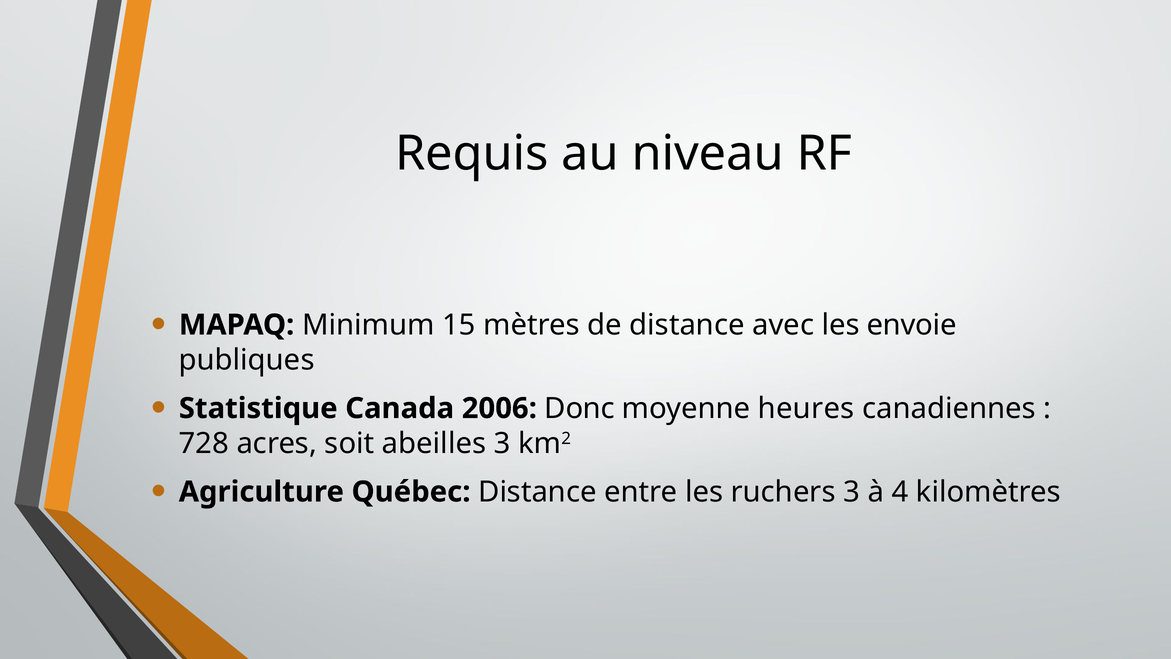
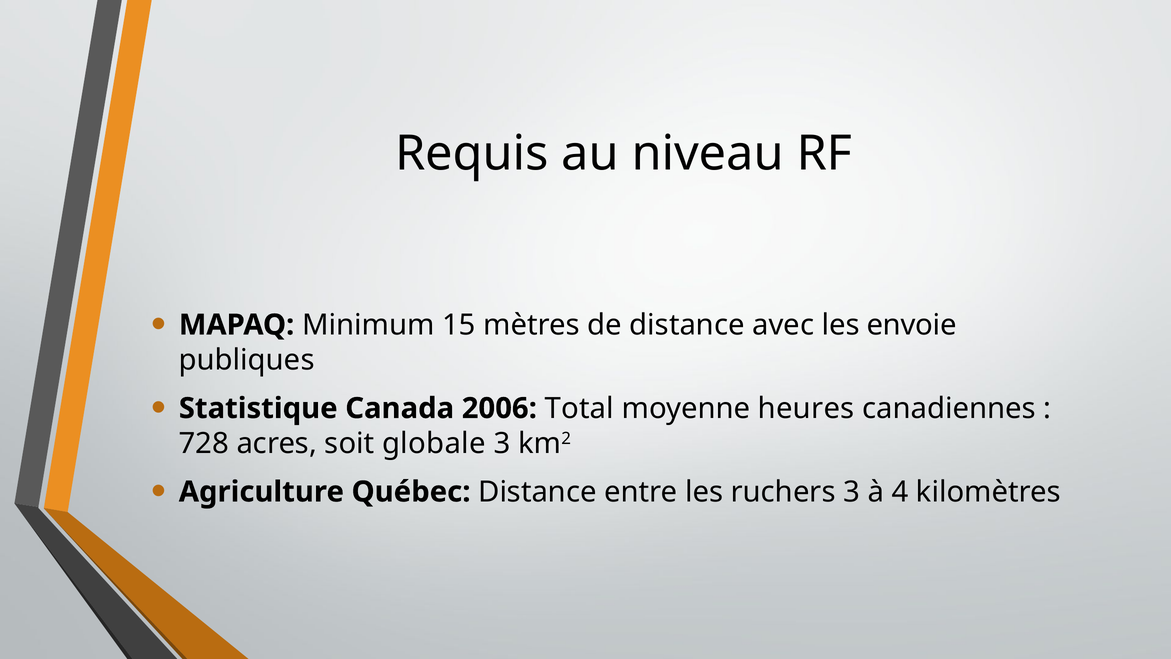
Donc: Donc -> Total
abeilles: abeilles -> globale
